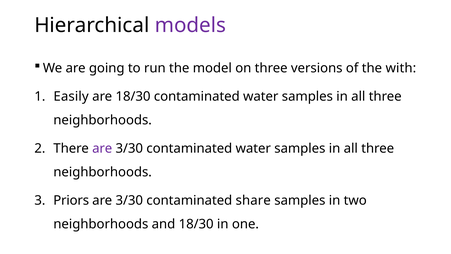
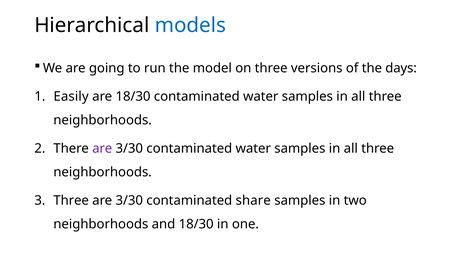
models colour: purple -> blue
with: with -> days
Priors at (71, 200): Priors -> Three
